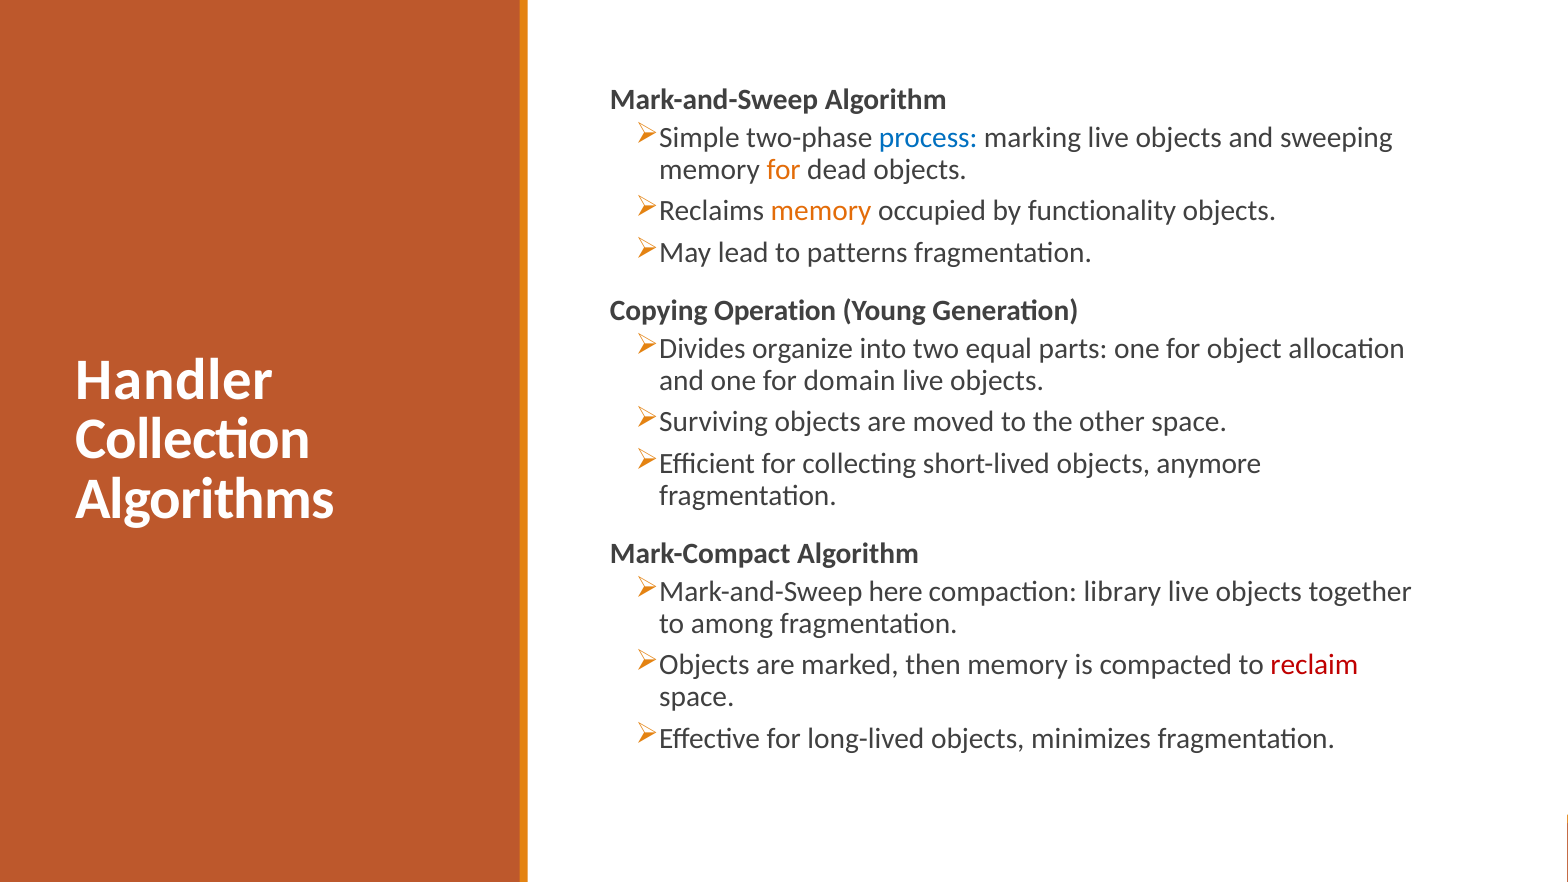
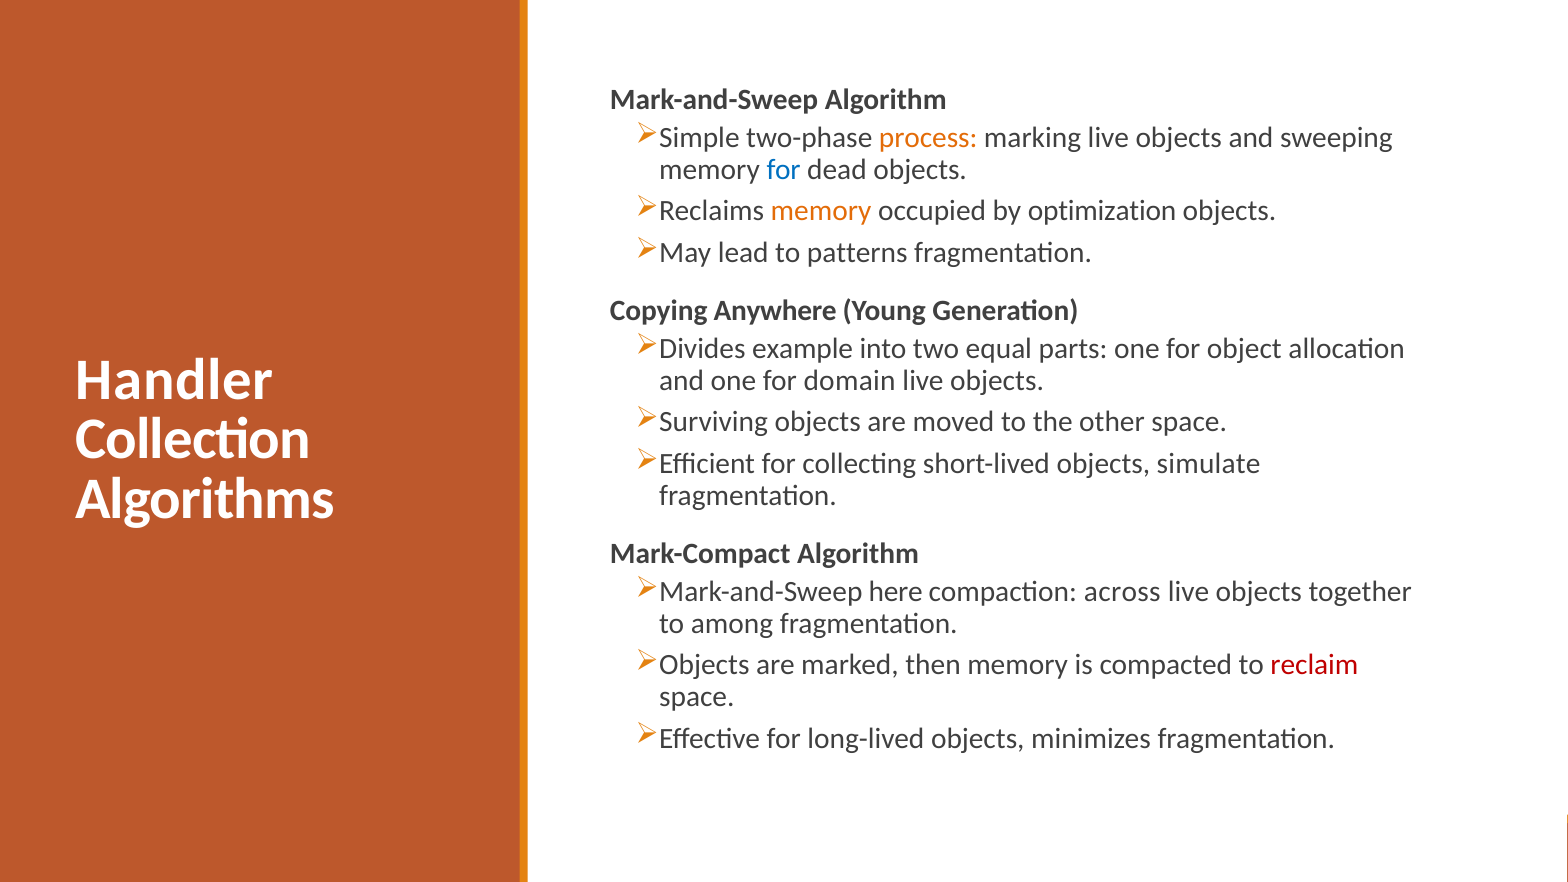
process colour: blue -> orange
for at (784, 170) colour: orange -> blue
functionality: functionality -> optimization
Operation: Operation -> Anywhere
organize: organize -> example
anymore: anymore -> simulate
library: library -> across
